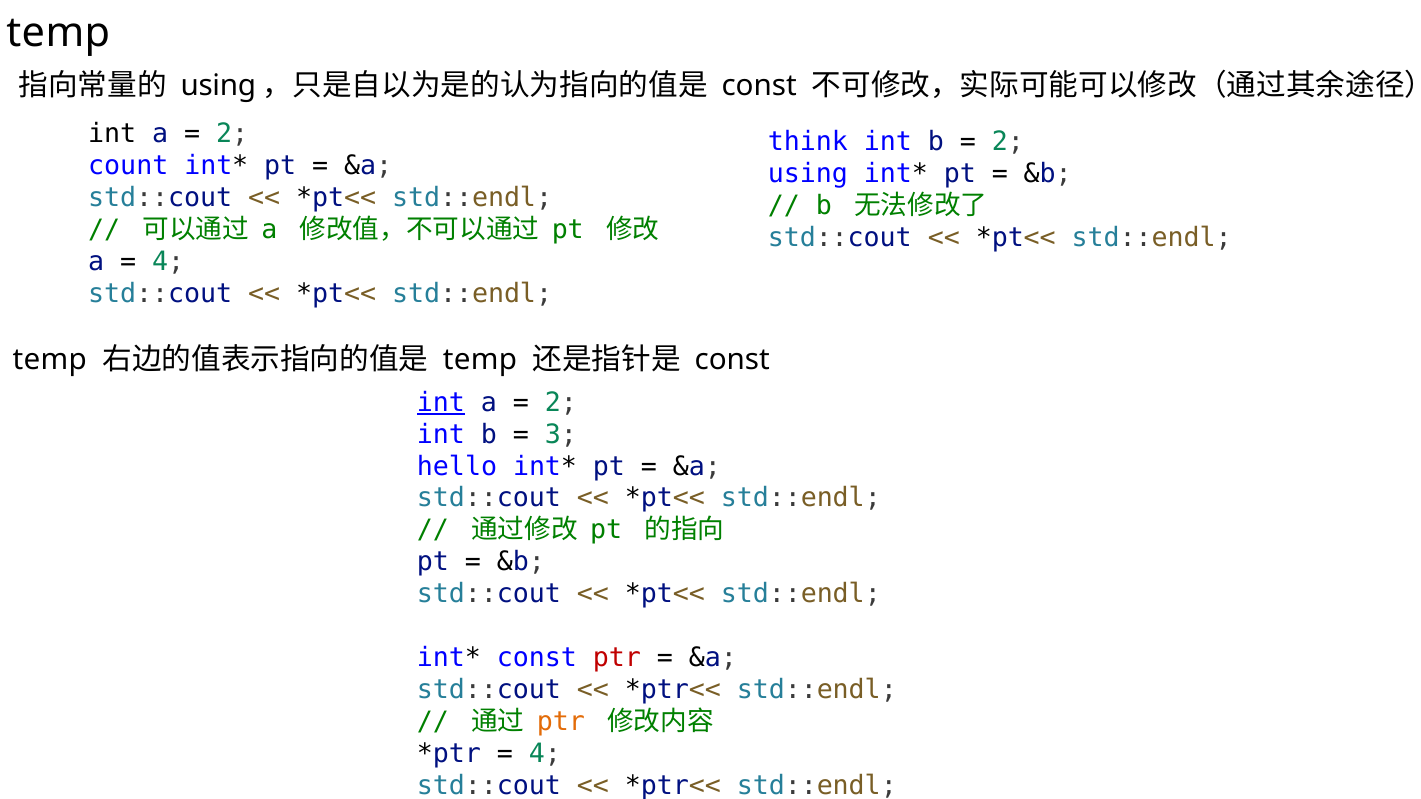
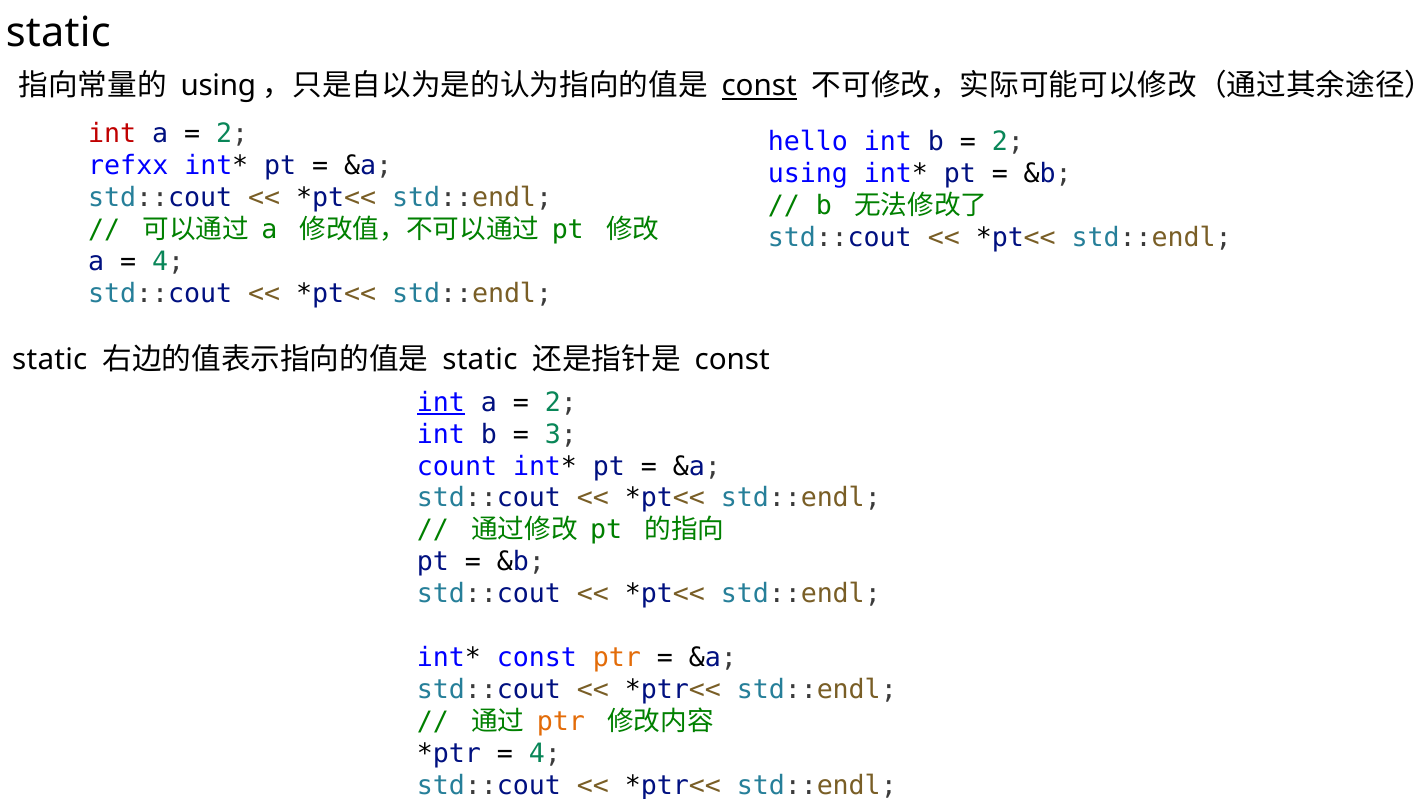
temp at (58, 33): temp -> static
const at (759, 86) underline: none -> present
int at (112, 134) colour: black -> red
think: think -> hello
count: count -> refxx
temp at (50, 360): temp -> static
temp at (480, 360): temp -> static
hello: hello -> count
ptr at (617, 658) colour: red -> orange
